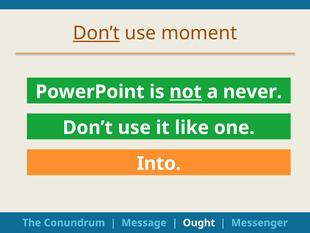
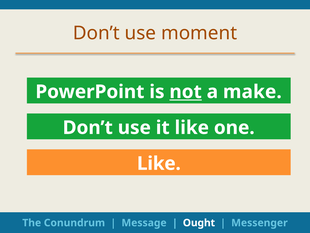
Don’t at (96, 33) underline: present -> none
never: never -> make
Into at (159, 163): Into -> Like
